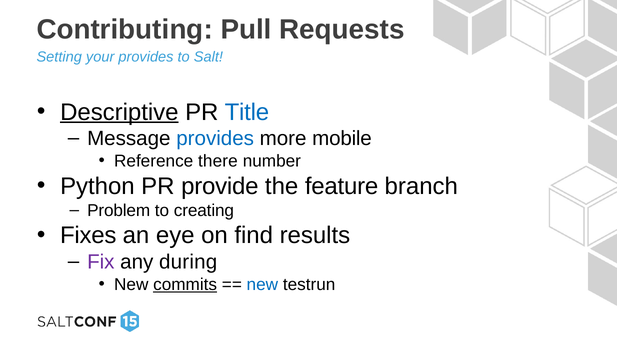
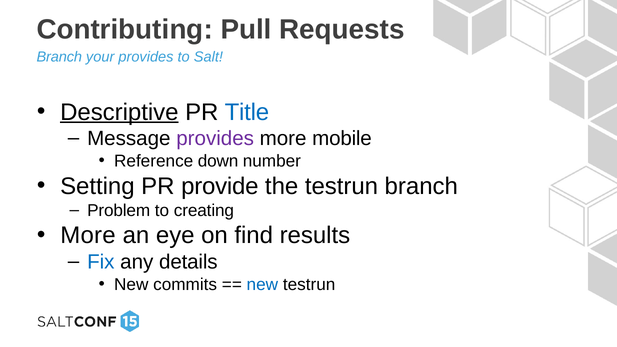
Setting at (59, 57): Setting -> Branch
provides at (215, 139) colour: blue -> purple
there: there -> down
Python: Python -> Setting
the feature: feature -> testrun
Fixes at (88, 236): Fixes -> More
Fix colour: purple -> blue
during: during -> details
commits underline: present -> none
